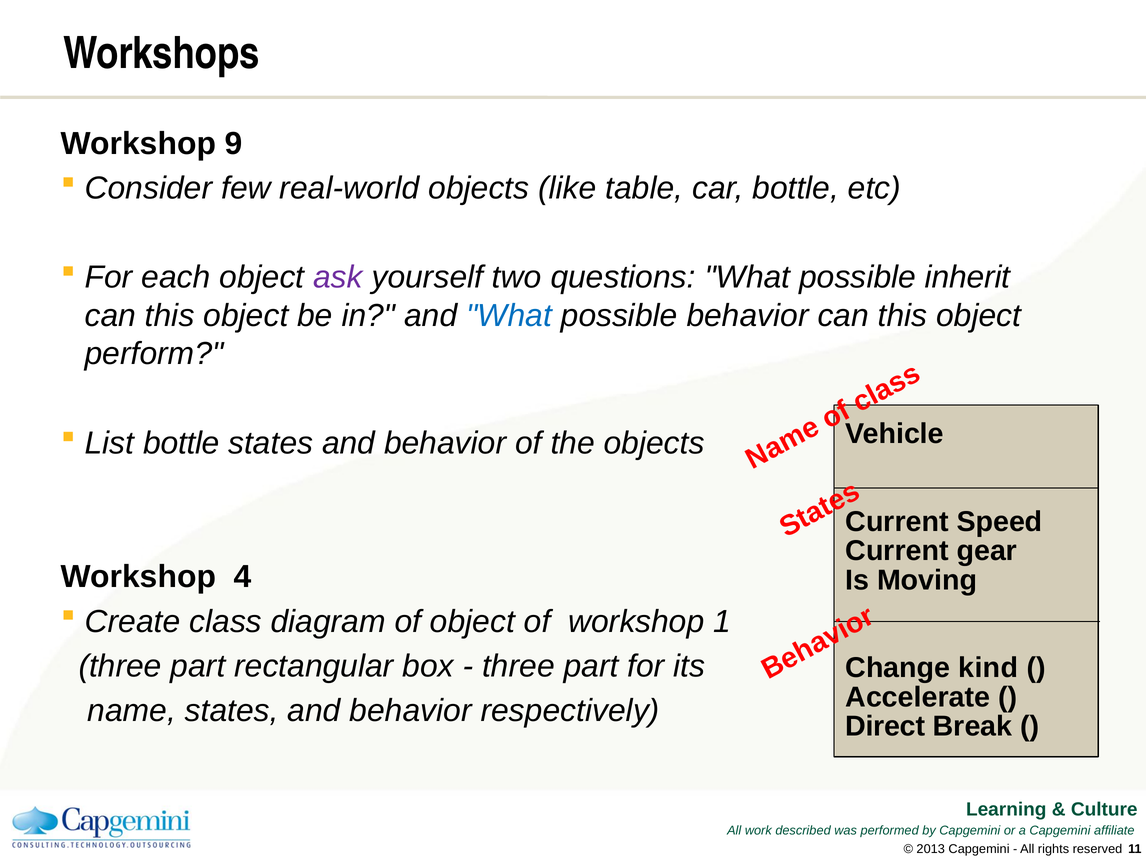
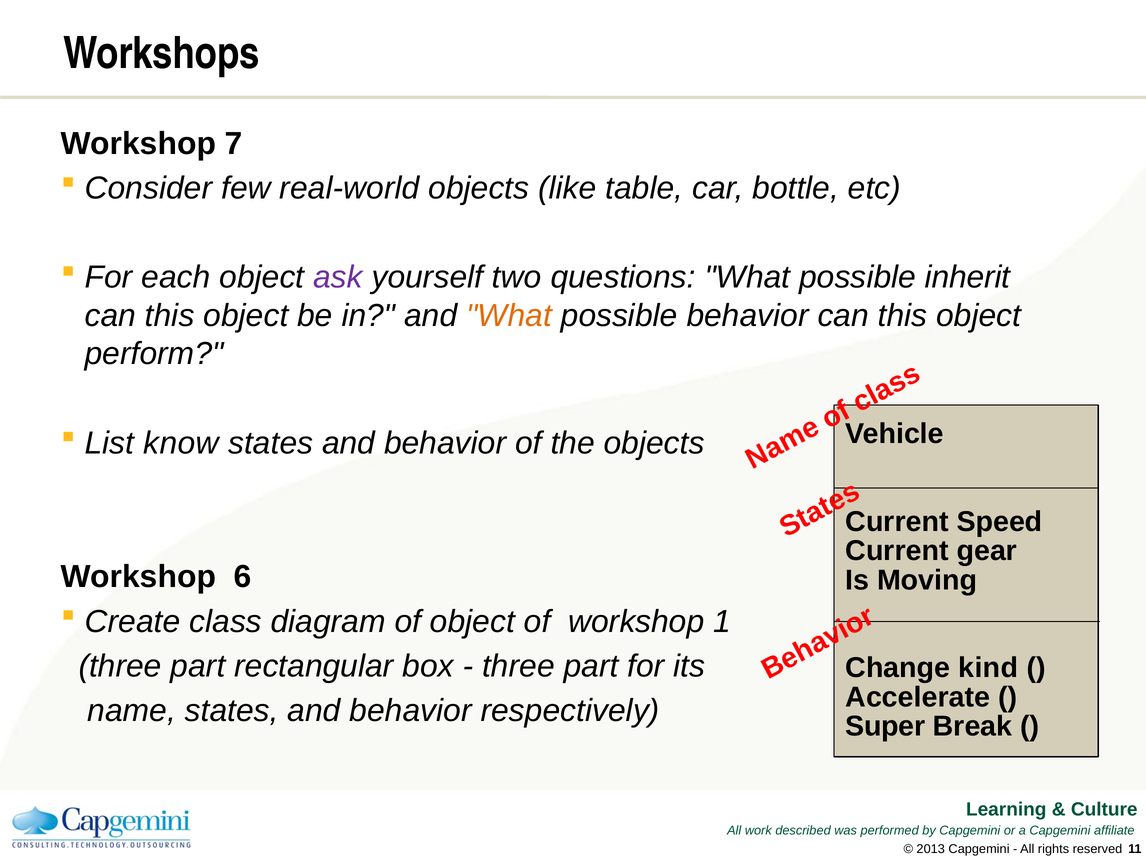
9: 9 -> 7
What at (509, 315) colour: blue -> orange
List bottle: bottle -> know
4: 4 -> 6
Direct: Direct -> Super
